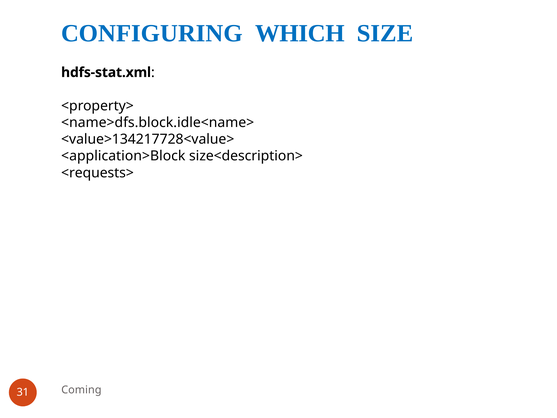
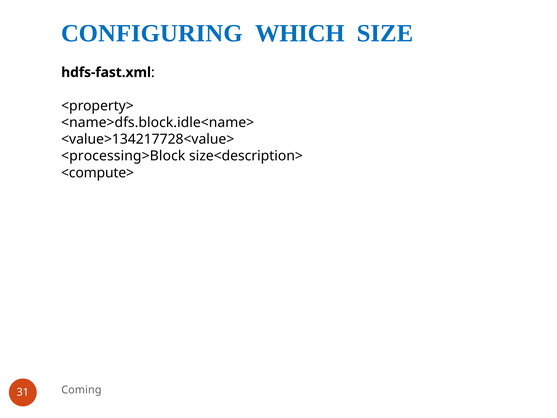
hdfs-stat.xml: hdfs-stat.xml -> hdfs-fast.xml
<application>Block: <application>Block -> <processing>Block
<requests>: <requests> -> <compute>
